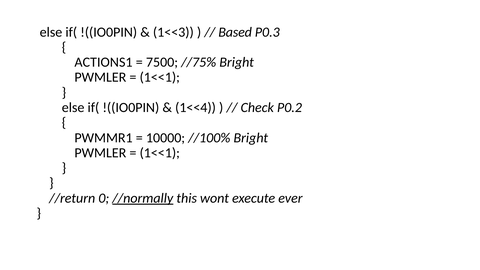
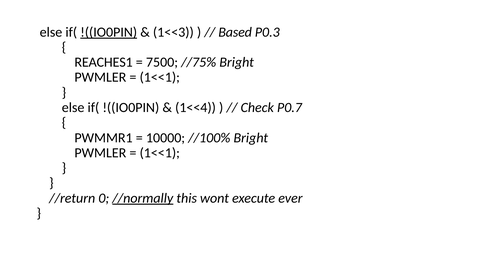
!((IO0PIN at (109, 32) underline: none -> present
ACTIONS1: ACTIONS1 -> REACHES1
P0.2: P0.2 -> P0.7
